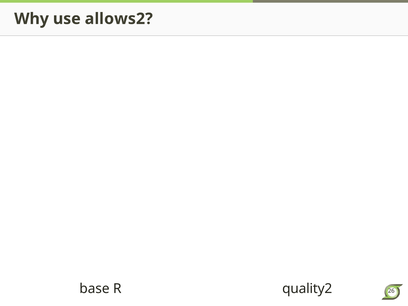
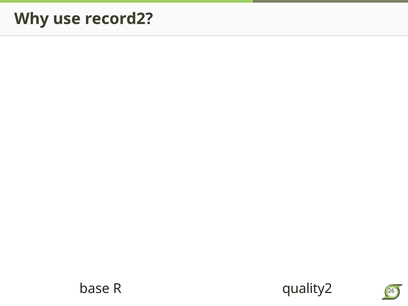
allows2: allows2 -> record2
